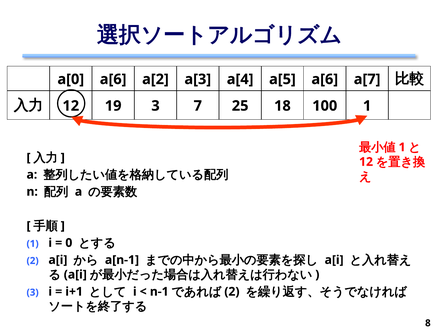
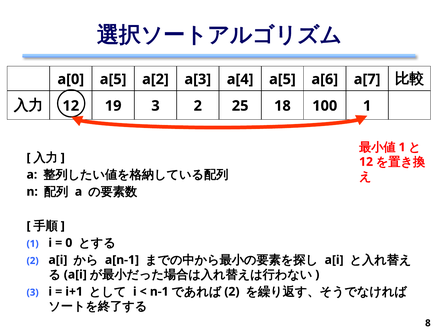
a[0 a[6: a[6 -> a[5
3 7: 7 -> 2
